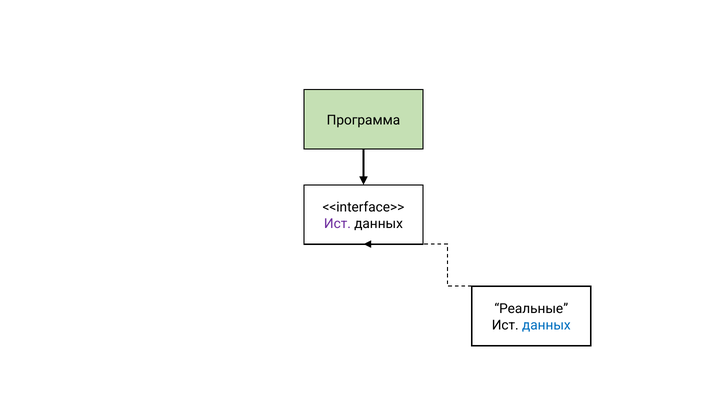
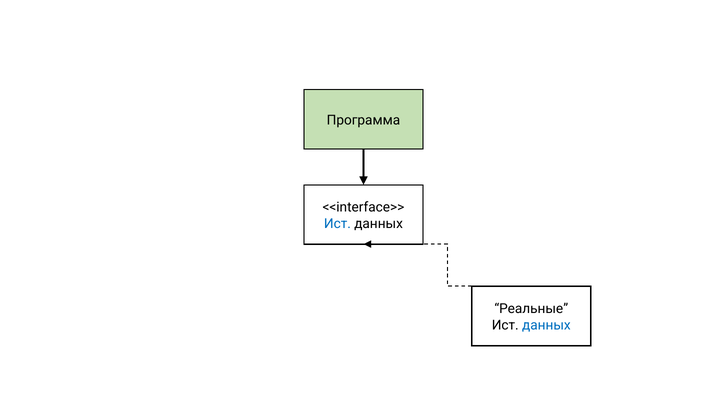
Ист at (337, 224) colour: purple -> blue
